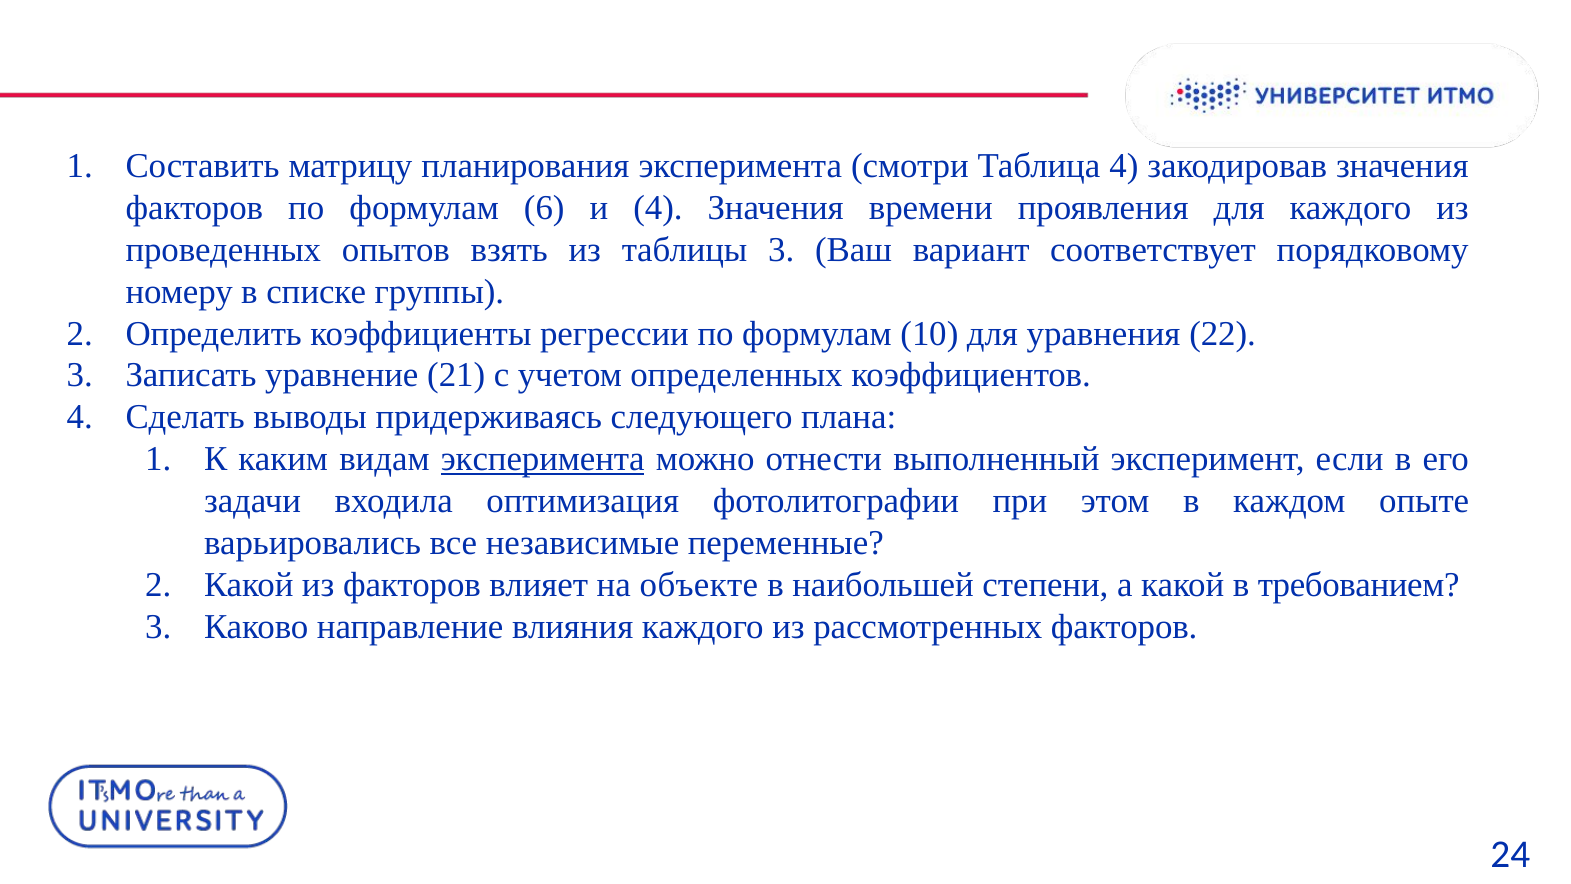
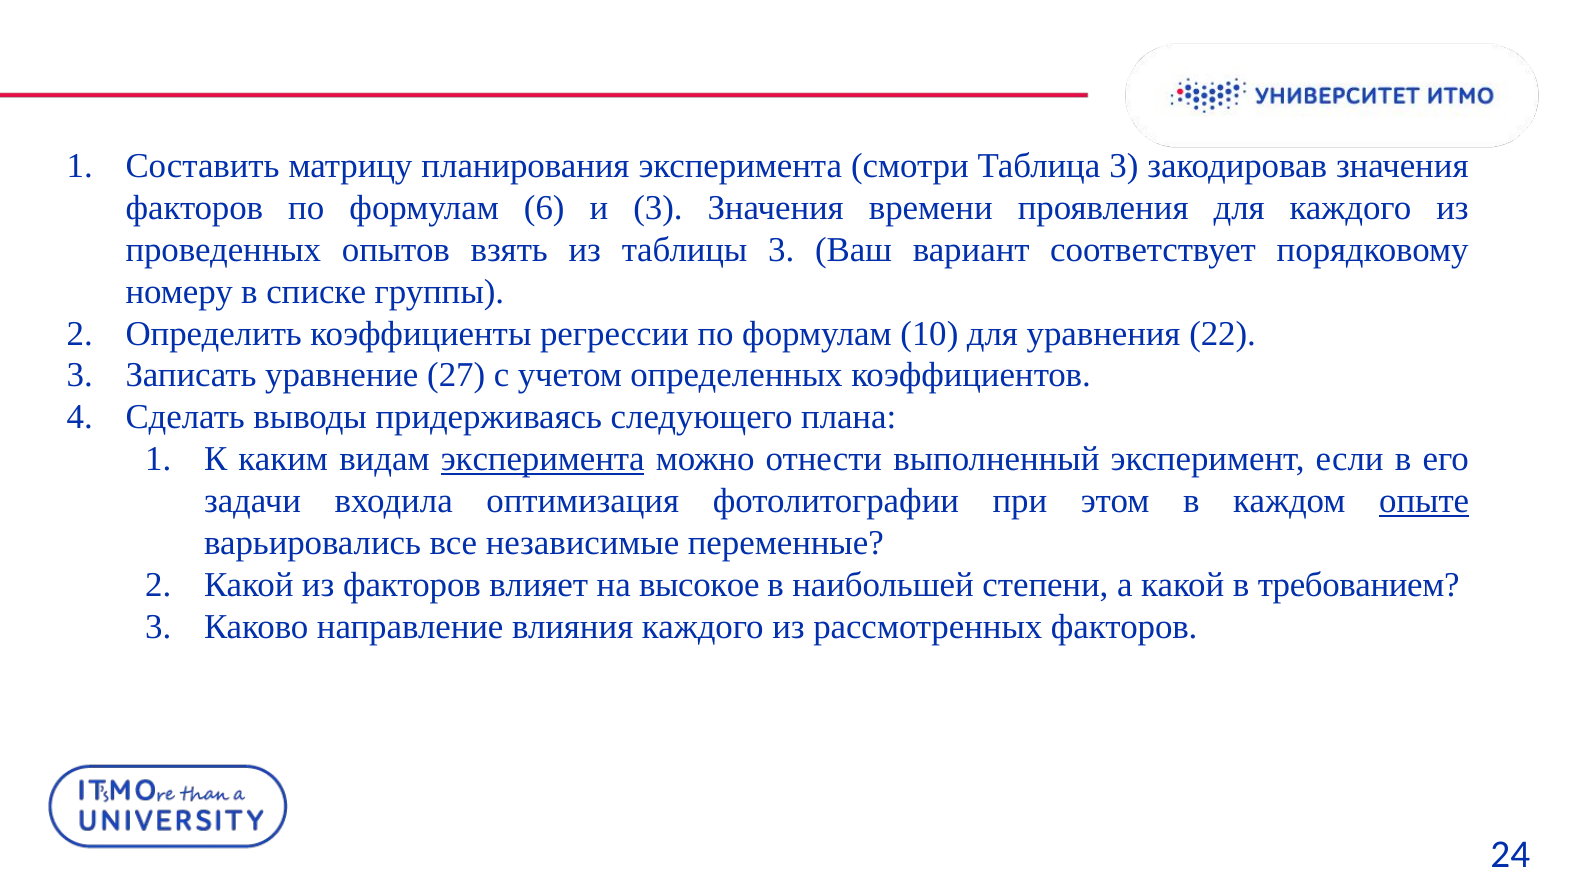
Таблица 4: 4 -> 3
и 4: 4 -> 3
21: 21 -> 27
опыте underline: none -> present
объекте: объекте -> высокое
